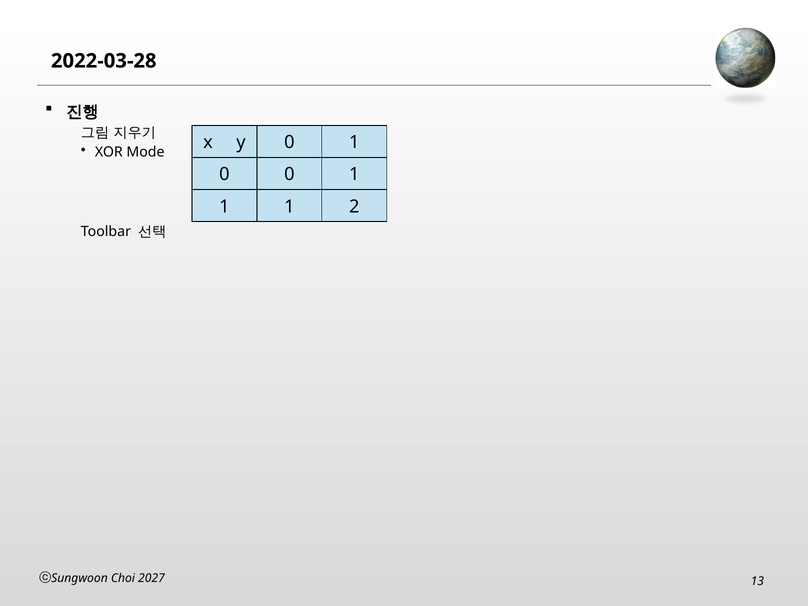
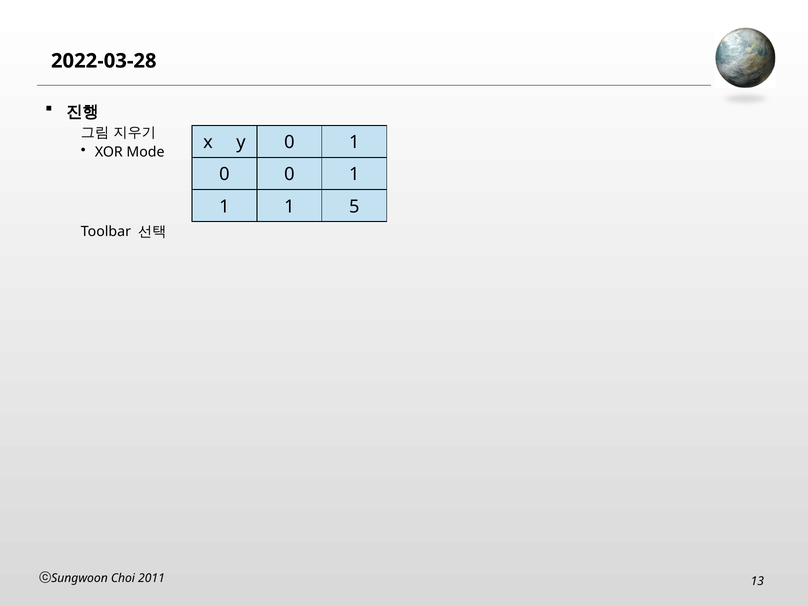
2: 2 -> 5
2027: 2027 -> 2011
